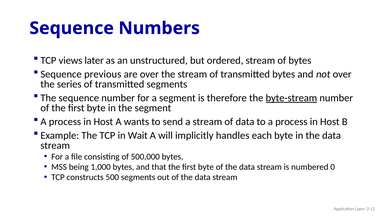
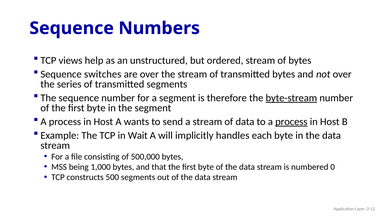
later: later -> help
previous: previous -> switches
process at (291, 122) underline: none -> present
